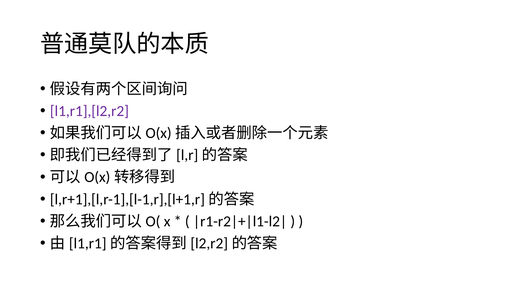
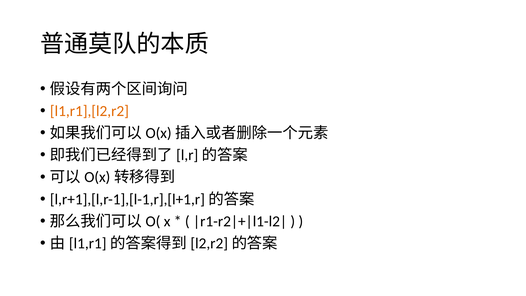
l1,r1],[l2,r2 colour: purple -> orange
